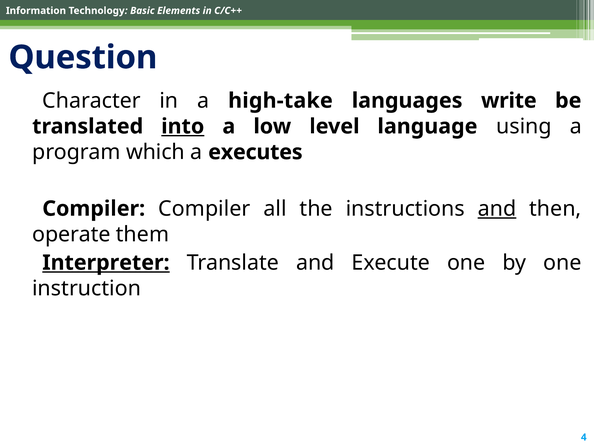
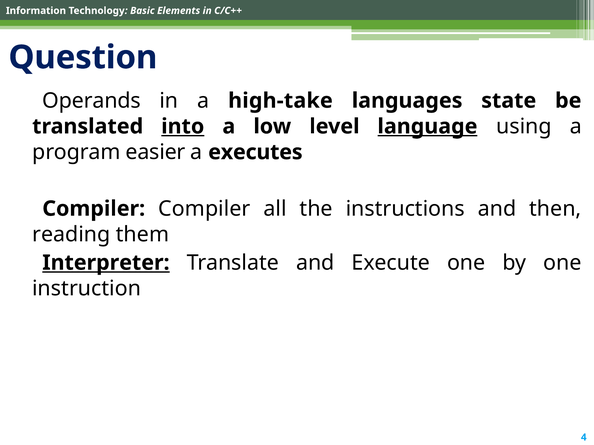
Character: Character -> Operands
write: write -> state
language underline: none -> present
which: which -> easier
and at (497, 209) underline: present -> none
operate: operate -> reading
